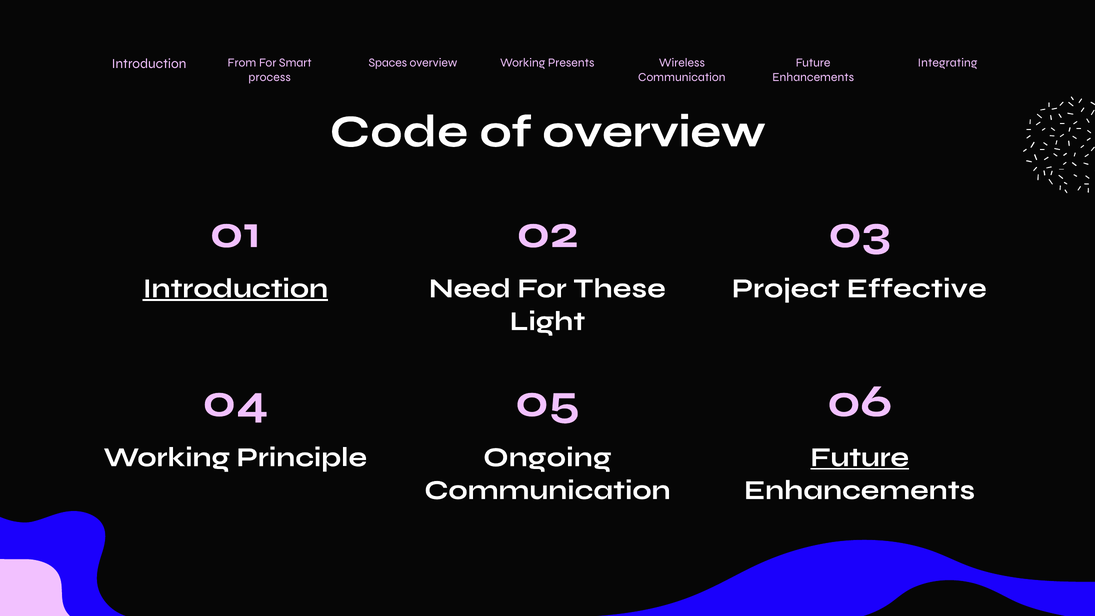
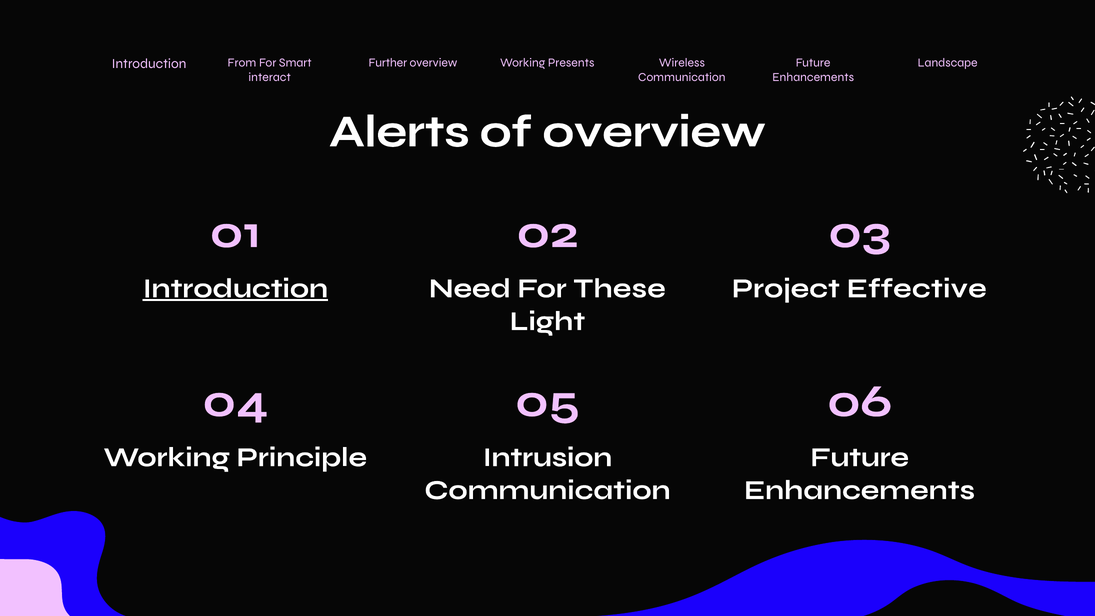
Spaces: Spaces -> Further
Integrating: Integrating -> Landscape
process: process -> interact
Code: Code -> Alerts
Ongoing: Ongoing -> Intrusion
Future at (860, 457) underline: present -> none
